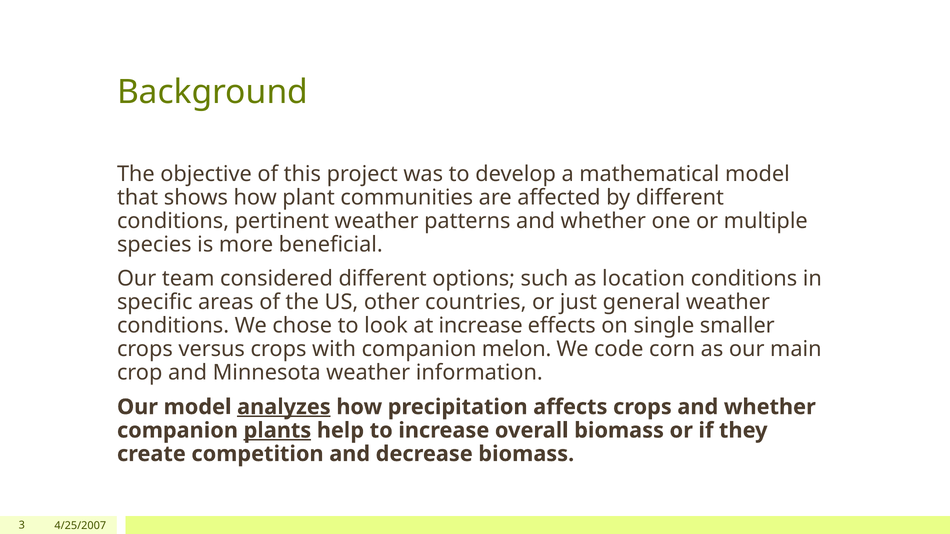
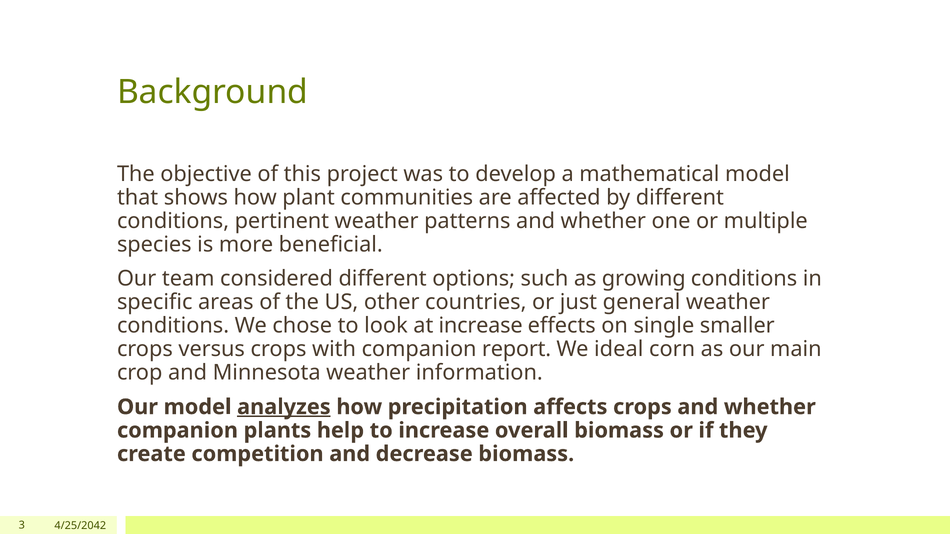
location: location -> growing
melon: melon -> report
code: code -> ideal
plants underline: present -> none
4/25/2007: 4/25/2007 -> 4/25/2042
